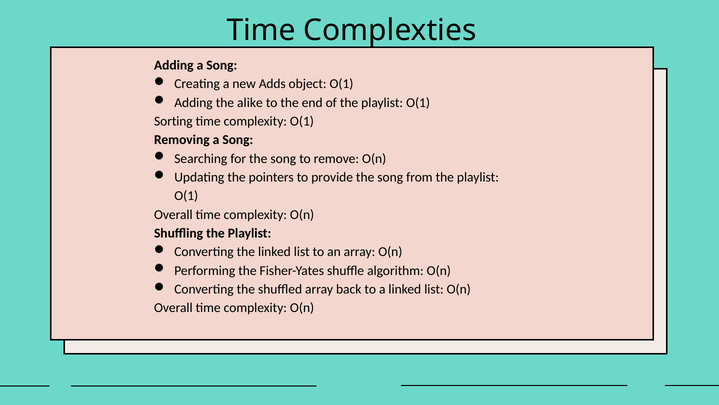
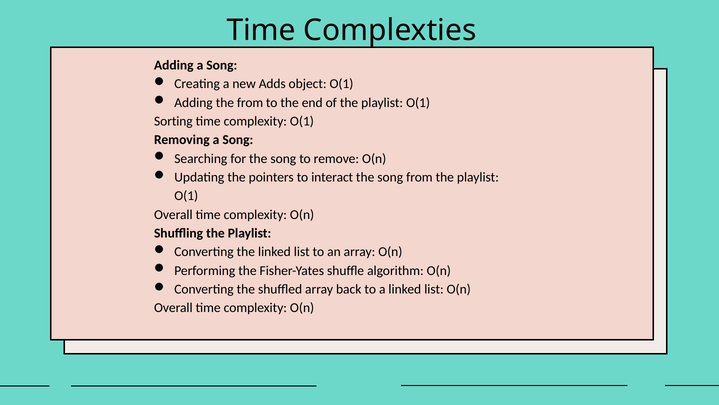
the alike: alike -> from
provide: provide -> interact
